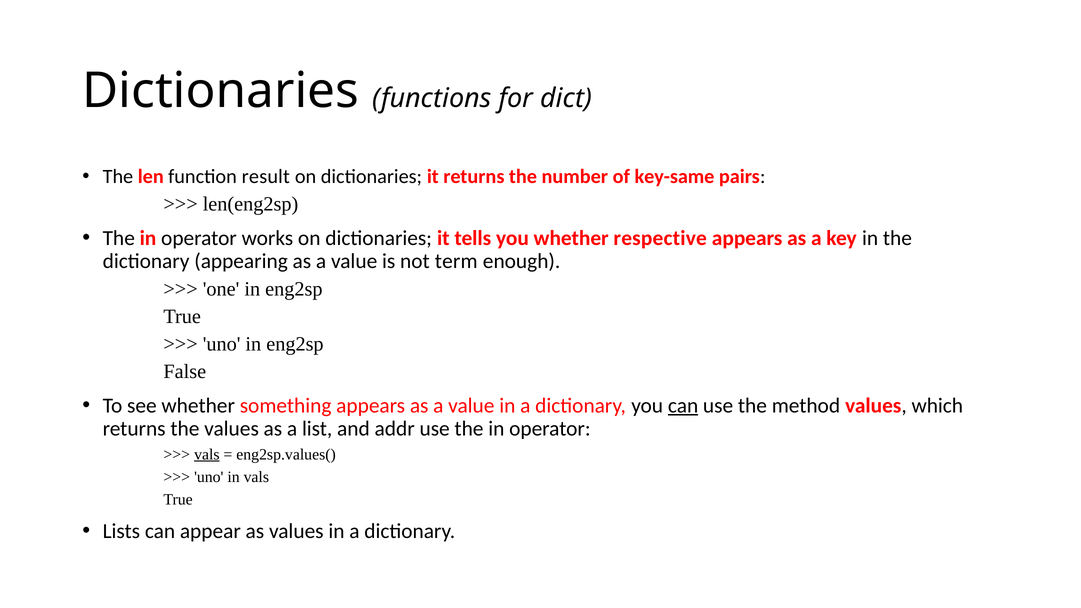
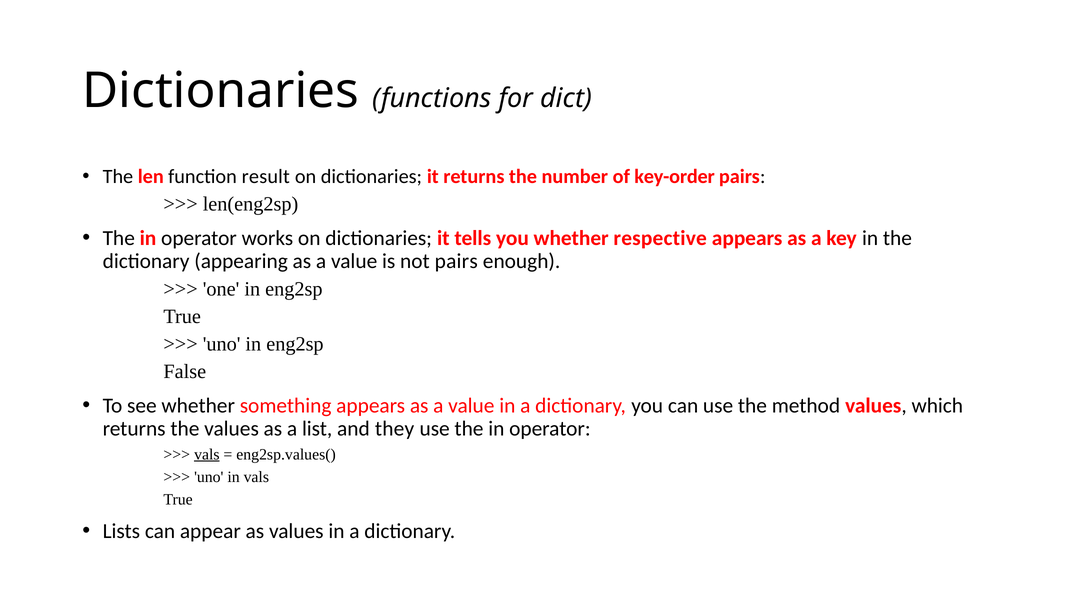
key-same: key-same -> key-order
not term: term -> pairs
can at (683, 406) underline: present -> none
addr: addr -> they
